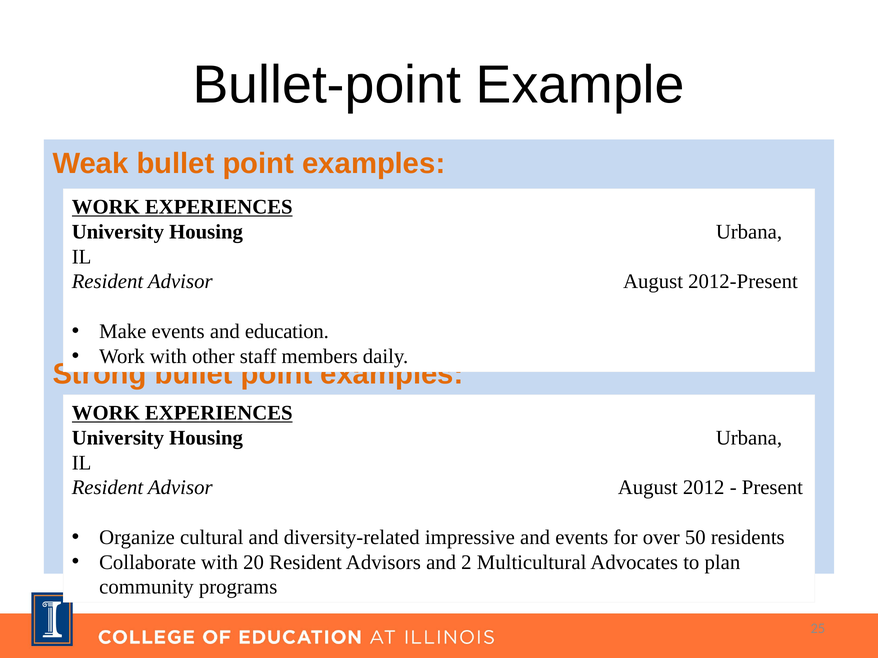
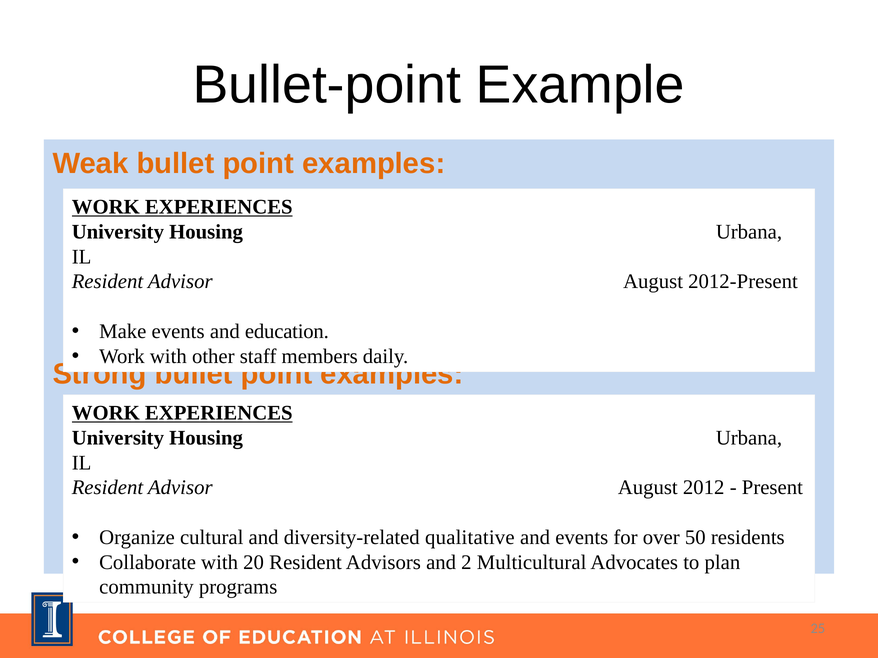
impressive: impressive -> qualitative
